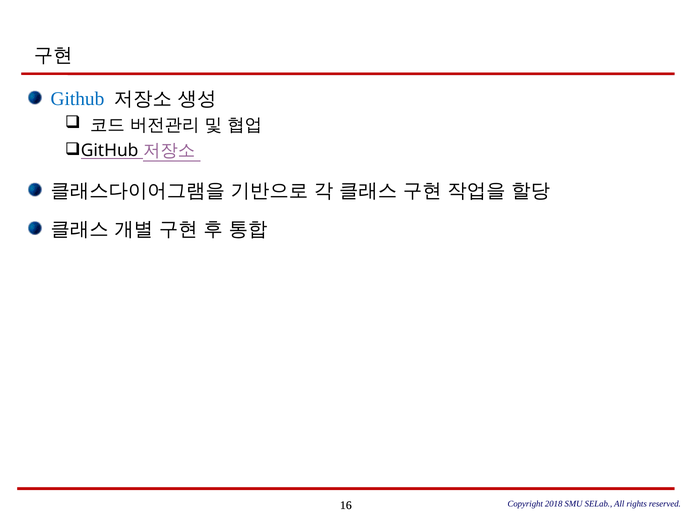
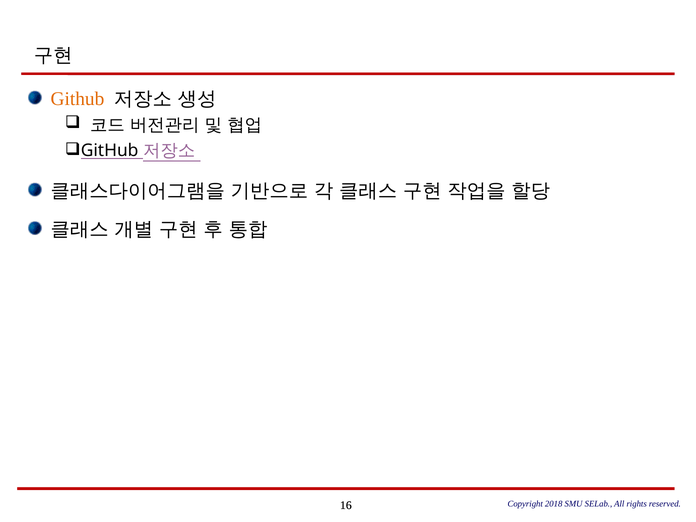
Github at (77, 99) colour: blue -> orange
